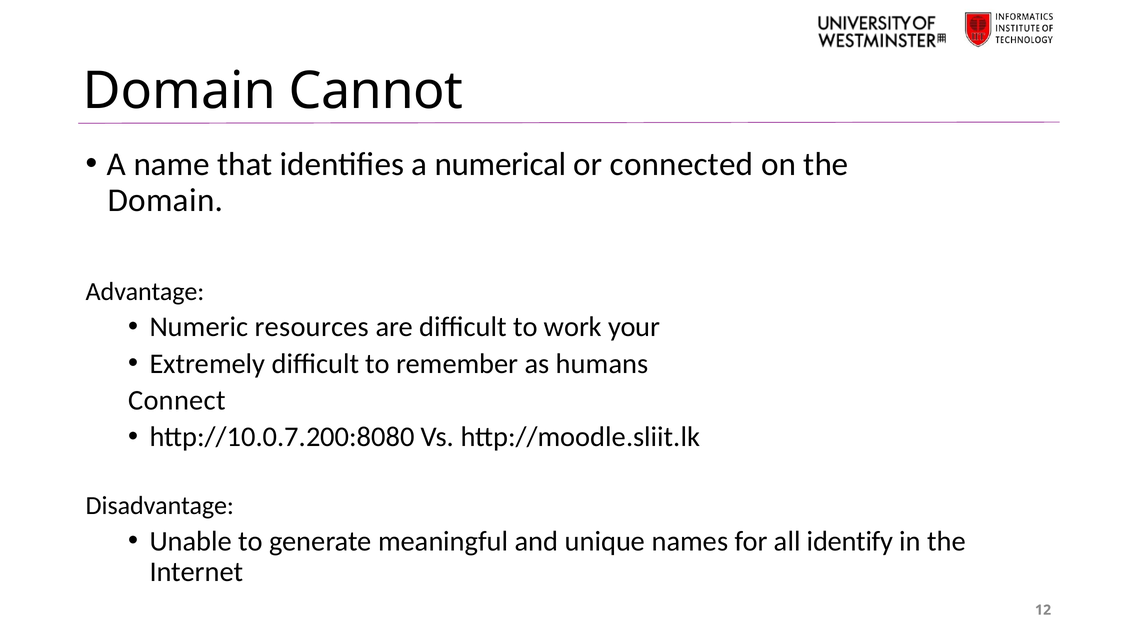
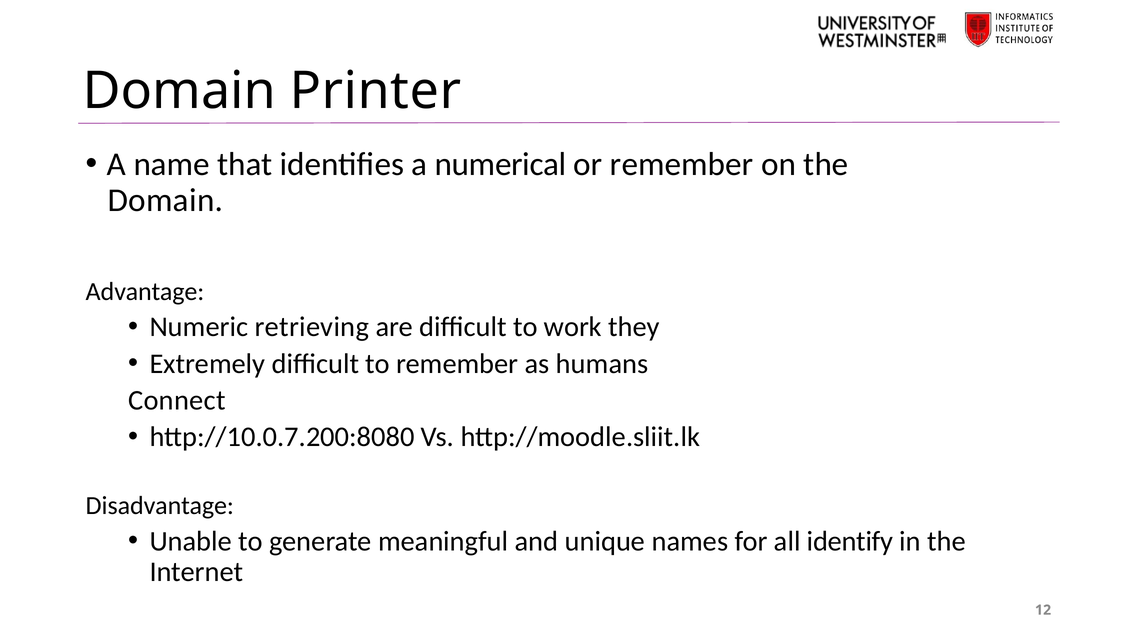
Cannot: Cannot -> Printer
or connected: connected -> remember
resources: resources -> retrieving
your: your -> they
